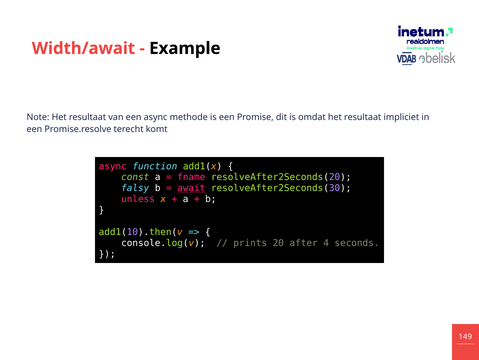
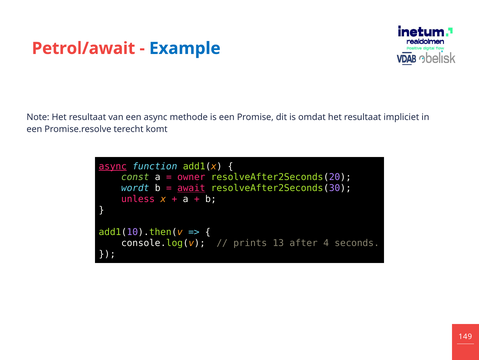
Width/await: Width/await -> Petrol/await
Example colour: black -> blue
async at (113, 166) underline: none -> present
fname: fname -> owner
falsy: falsy -> wordt
20: 20 -> 13
